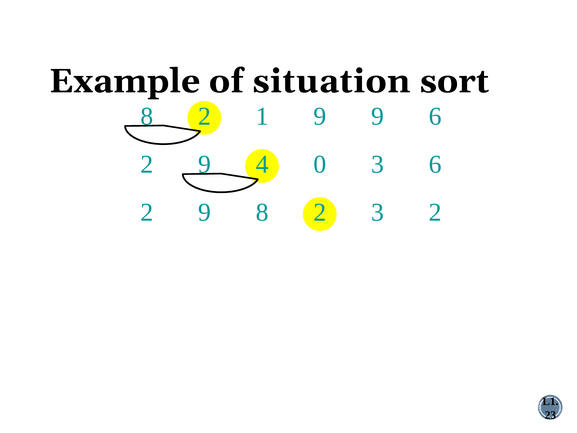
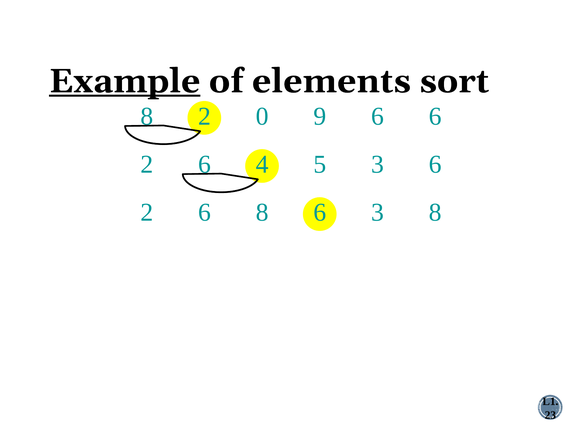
Example underline: none -> present
situation: situation -> elements
1: 1 -> 0
9 9: 9 -> 6
9 at (205, 164): 9 -> 6
0: 0 -> 5
9 at (205, 212): 9 -> 6
2 at (320, 212): 2 -> 6
3 2: 2 -> 8
